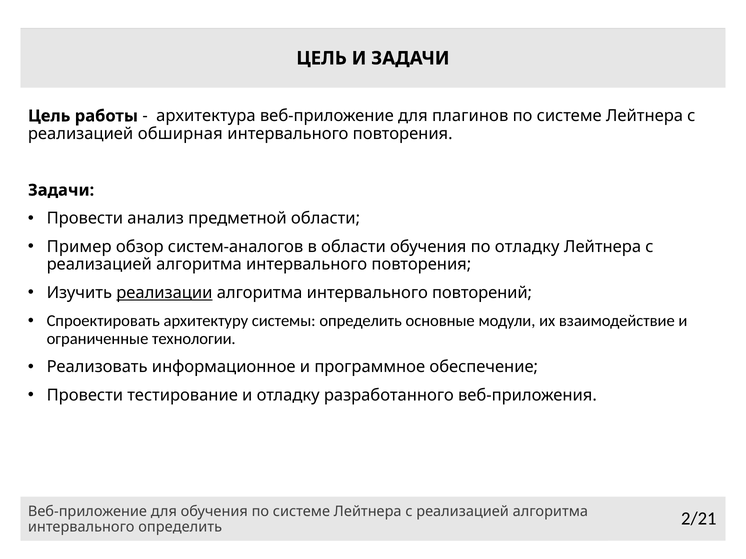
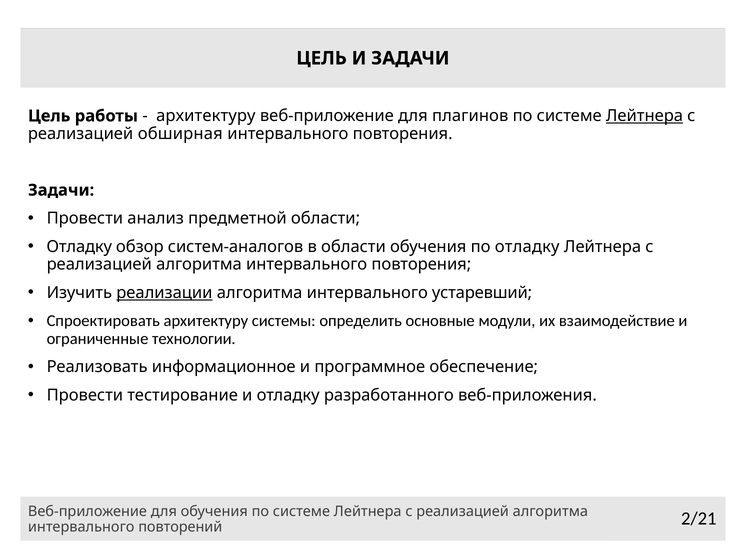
архитектура at (206, 116): архитектура -> архитектуру
Лейтнера at (644, 116) underline: none -> present
Пример at (79, 247): Пример -> Отладку
повторений: повторений -> устаревший
интервального определить: определить -> повторений
